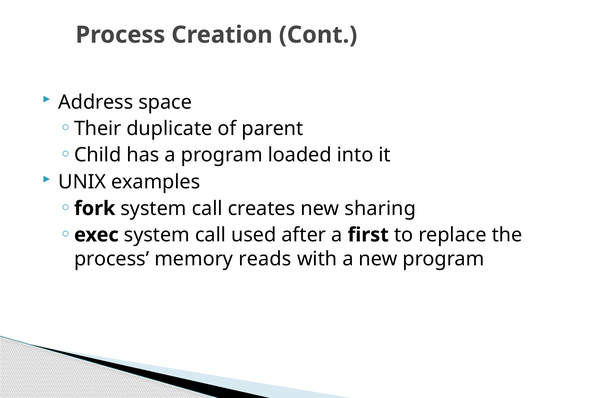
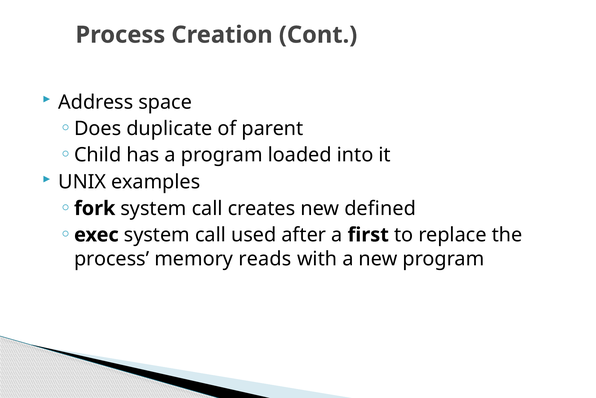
Their: Their -> Does
sharing: sharing -> defined
